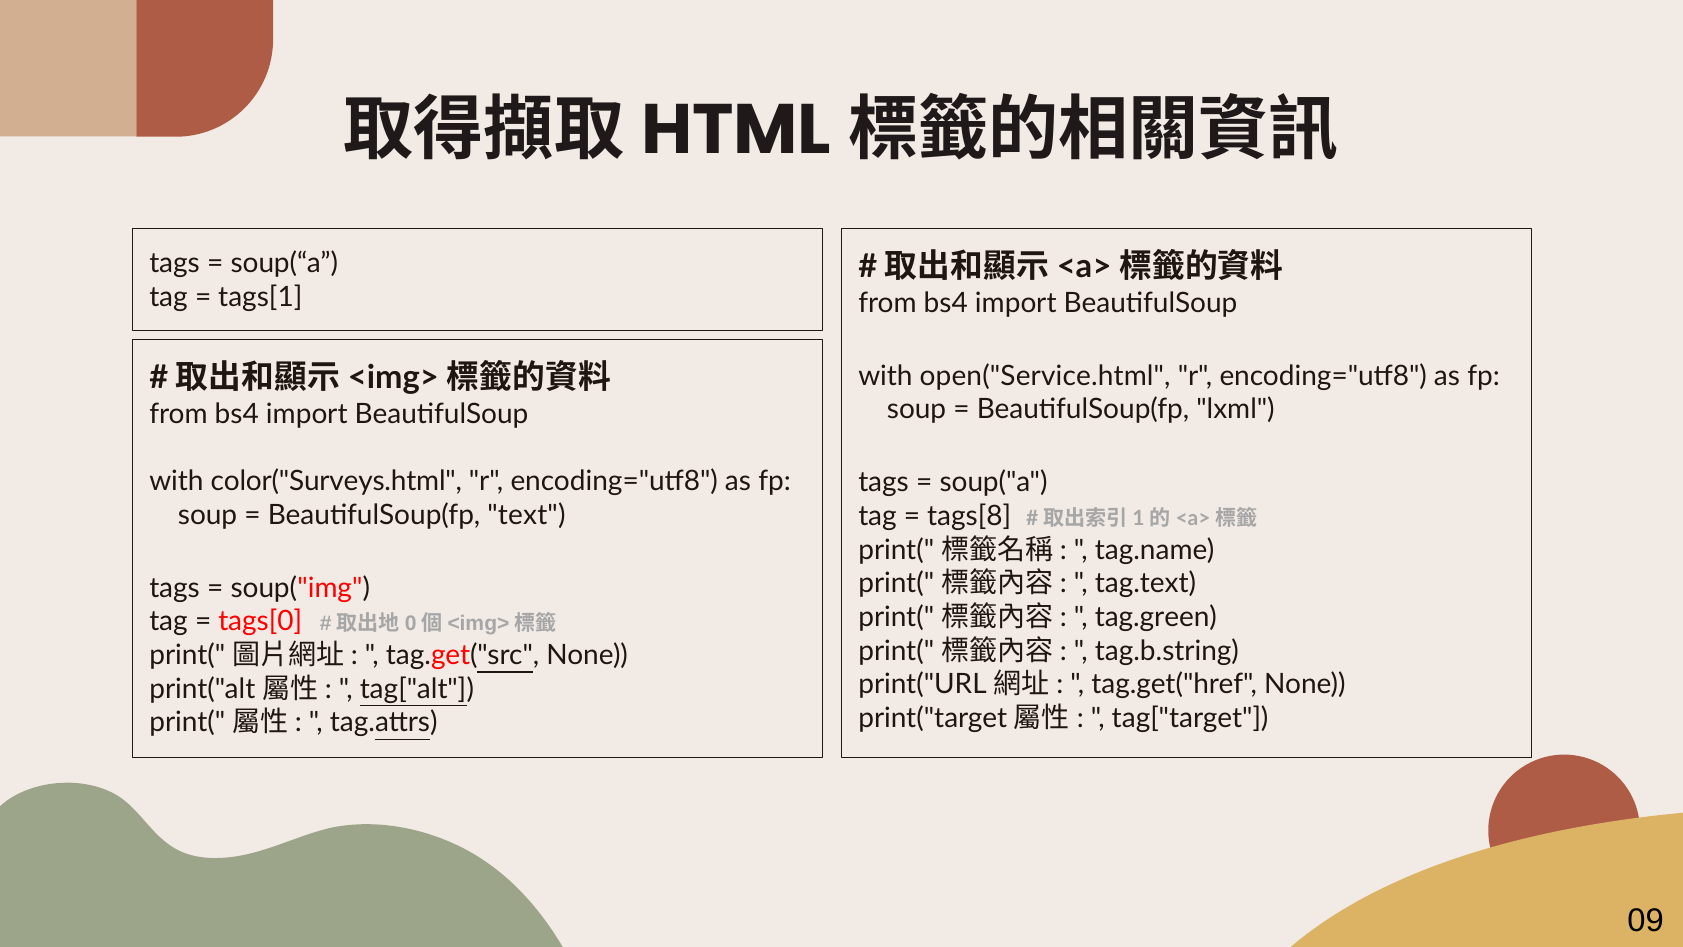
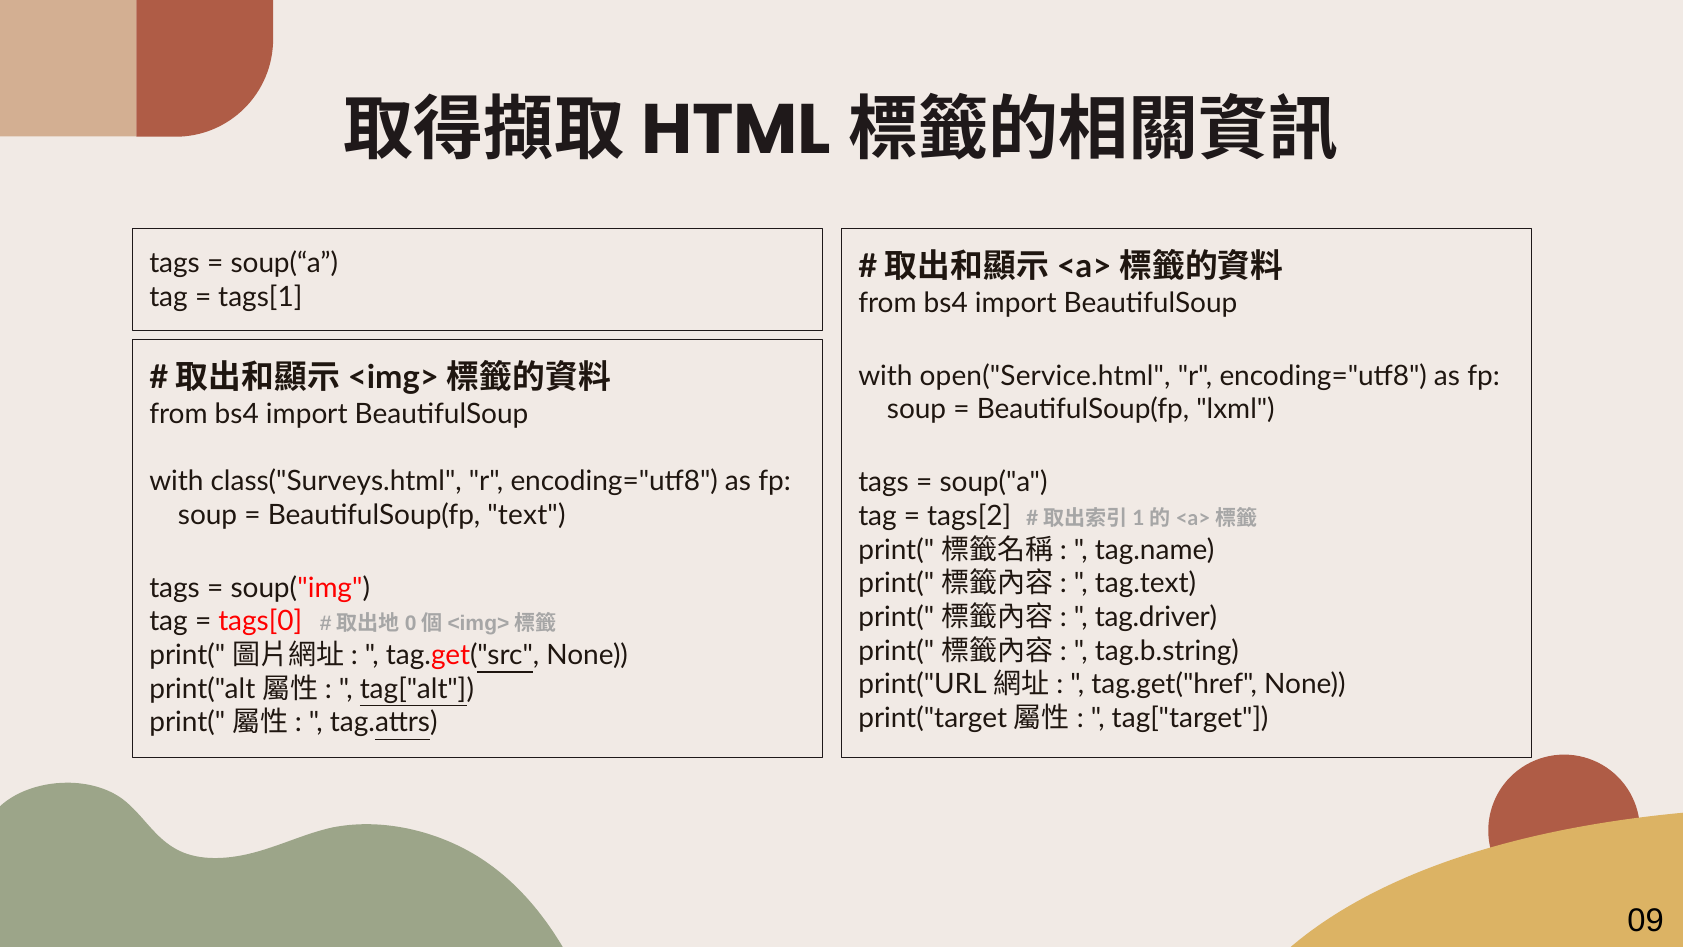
color("Surveys.html: color("Surveys.html -> class("Surveys.html
tags[8: tags[8 -> tags[2
tag.green: tag.green -> tag.driver
